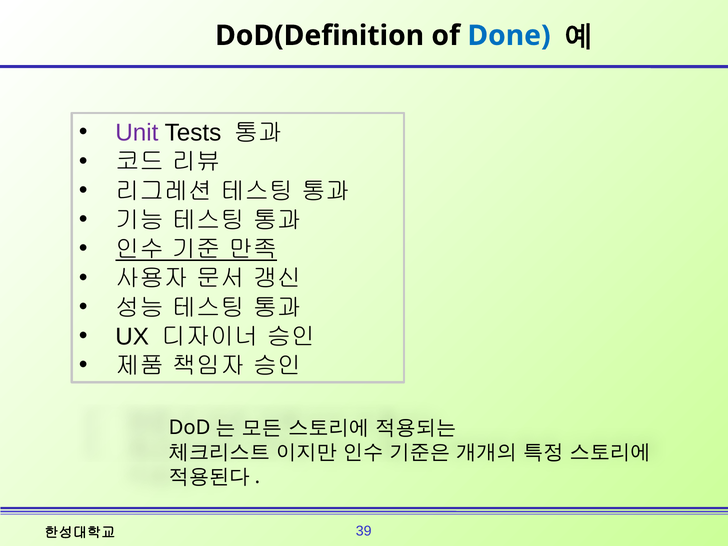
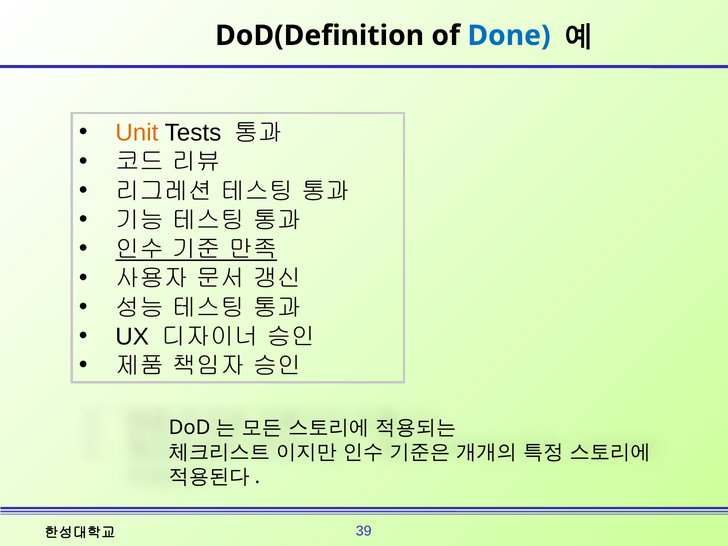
Unit colour: purple -> orange
